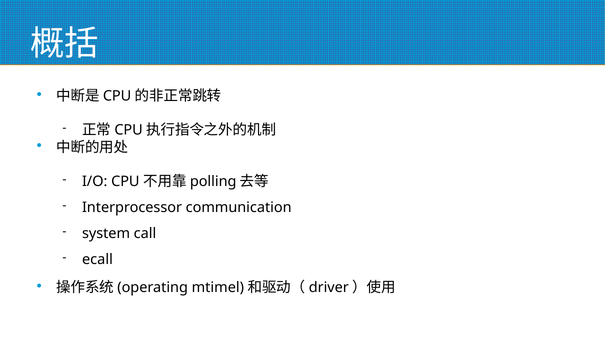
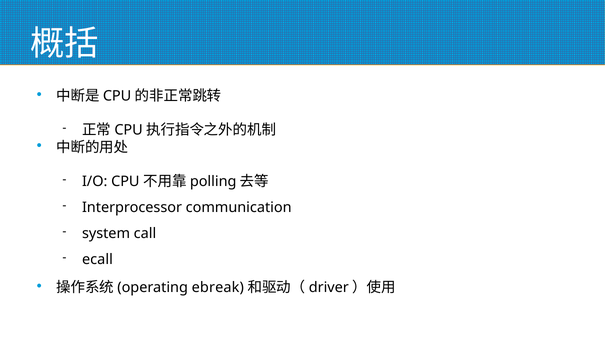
mtimel: mtimel -> ebreak
